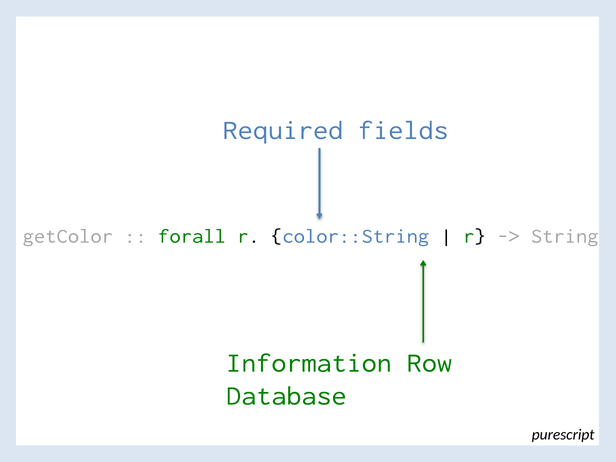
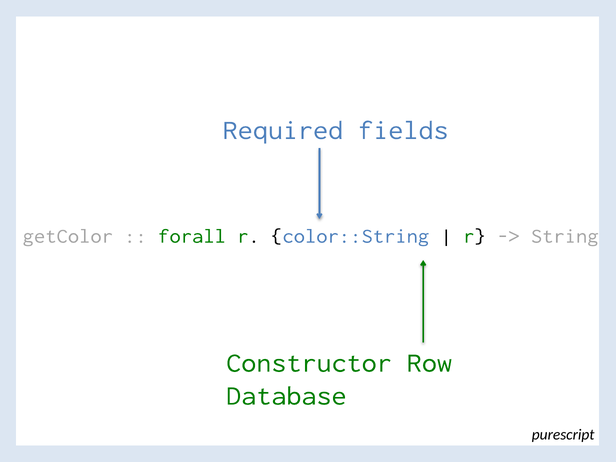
Information: Information -> Constructor
